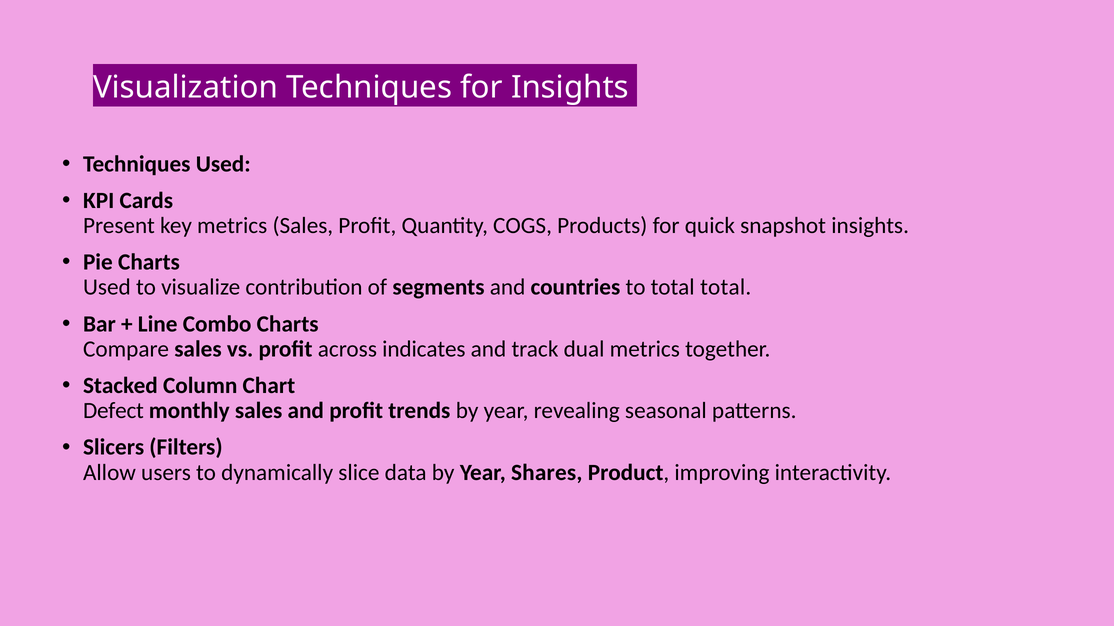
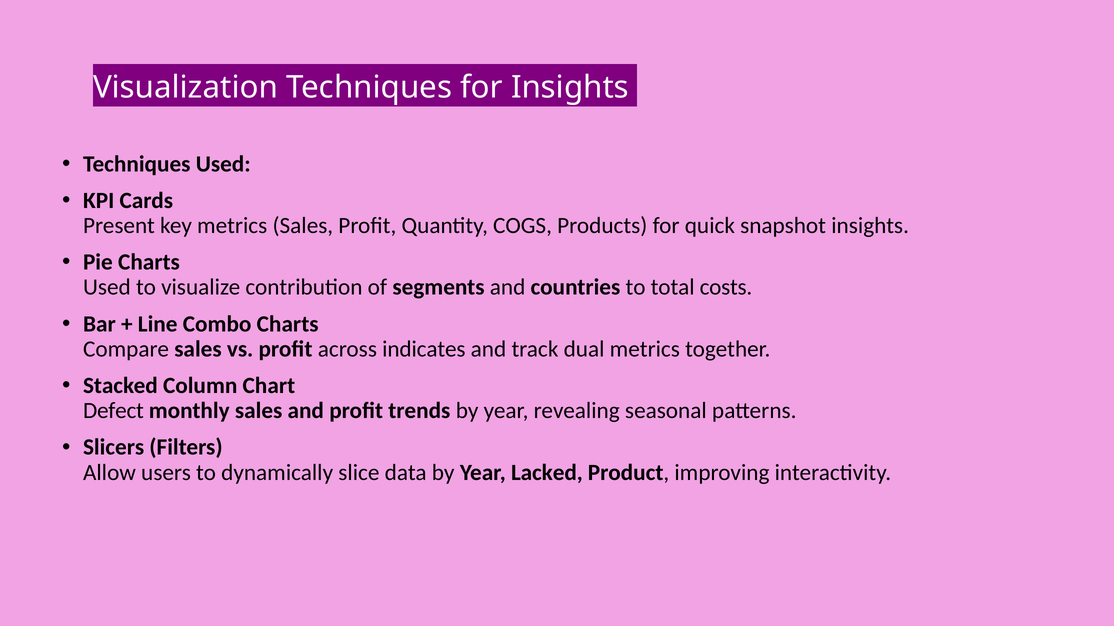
total total: total -> costs
Shares: Shares -> Lacked
